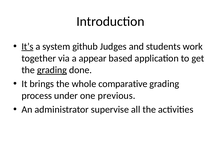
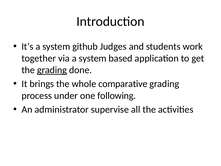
It’s underline: present -> none
via a appear: appear -> system
previous: previous -> following
